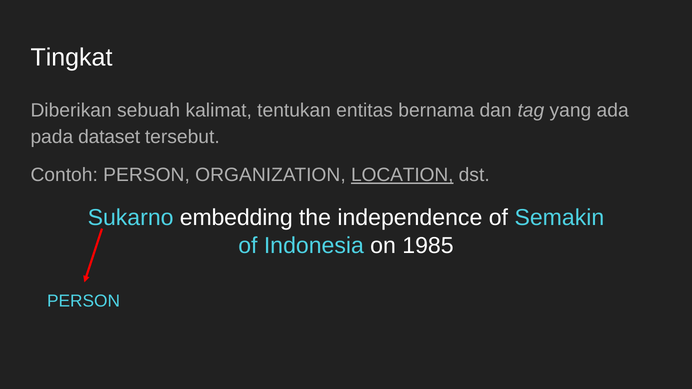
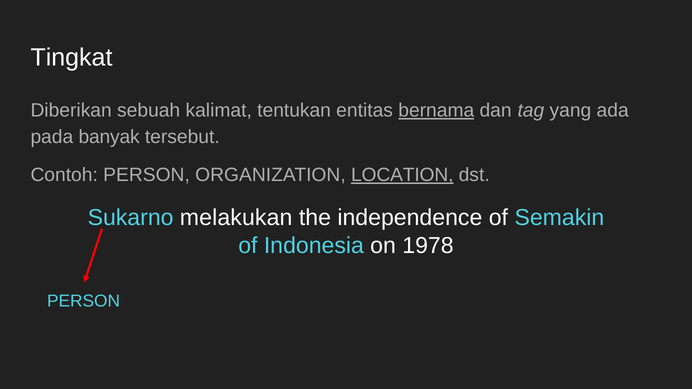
bernama underline: none -> present
dataset: dataset -> banyak
embedding: embedding -> melakukan
1985: 1985 -> 1978
